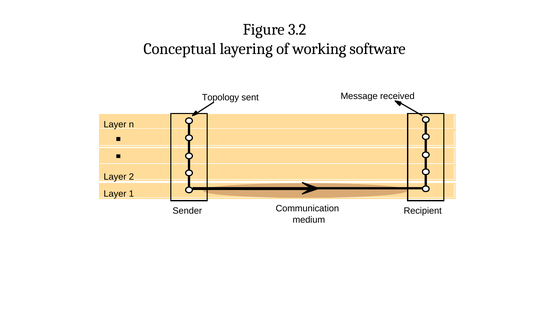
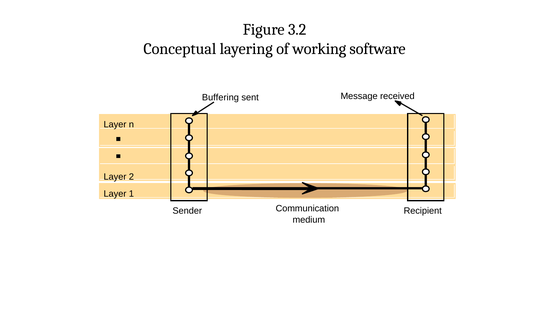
Topology: Topology -> Buffering
